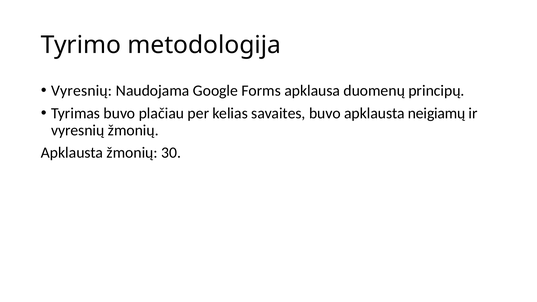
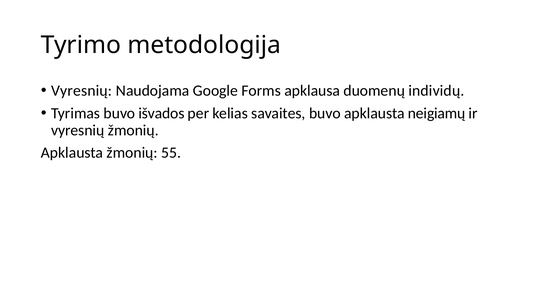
principų: principų -> individų
plačiau: plačiau -> išvados
30: 30 -> 55
